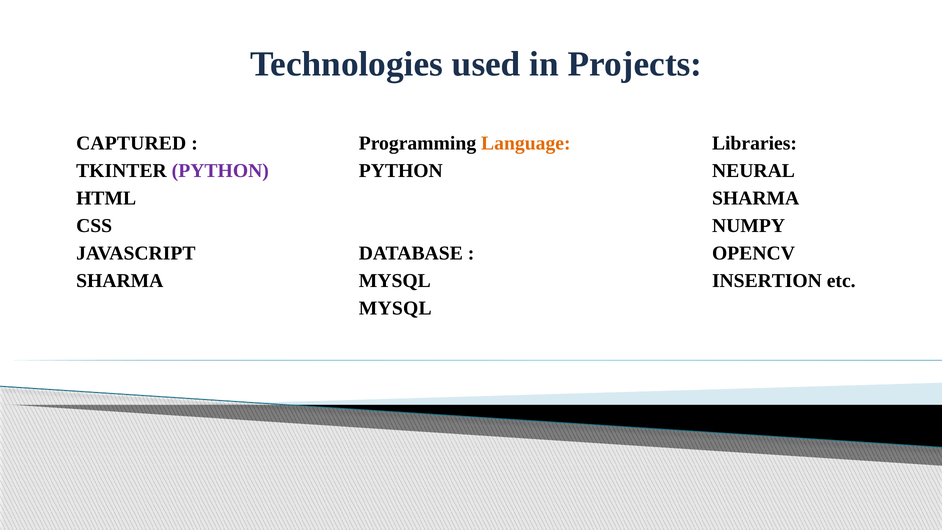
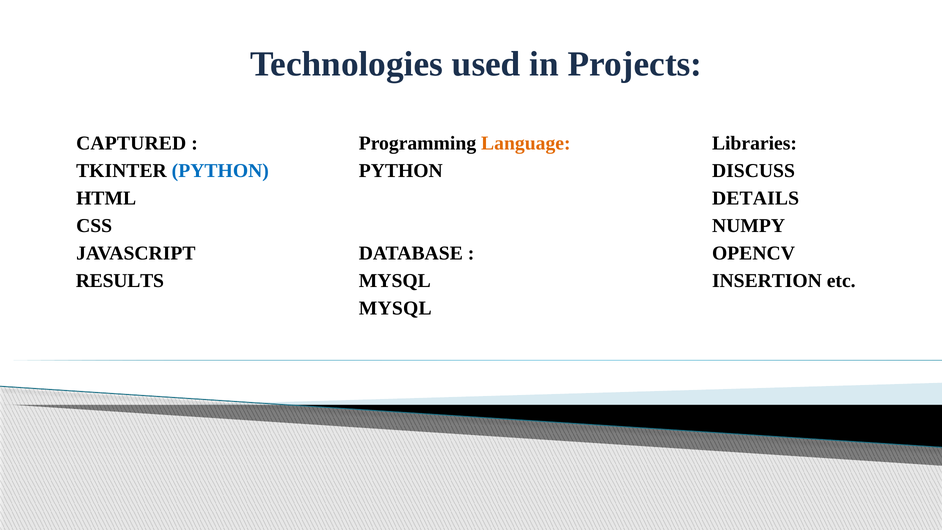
PYTHON at (220, 171) colour: purple -> blue
NEURAL: NEURAL -> DISCUSS
HTML SHARMA: SHARMA -> DETAILS
SHARMA at (120, 280): SHARMA -> RESULTS
